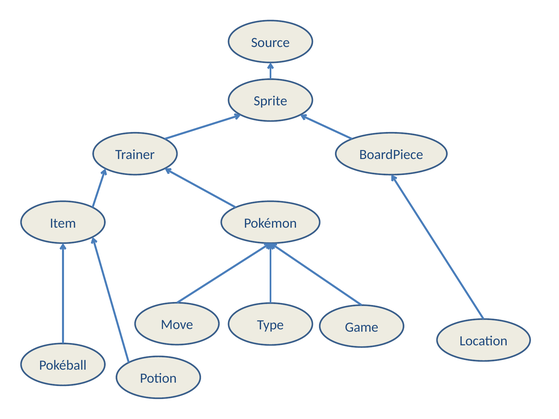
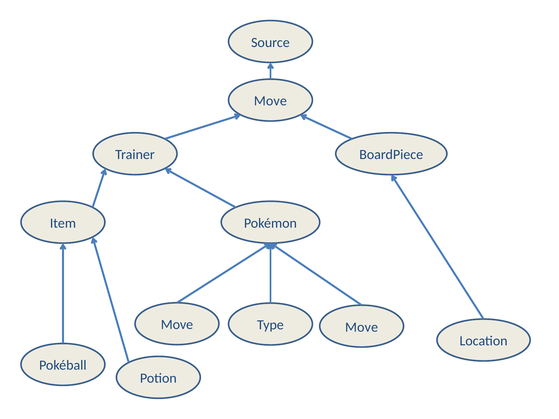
Sprite at (270, 101): Sprite -> Move
Game at (362, 327): Game -> Move
